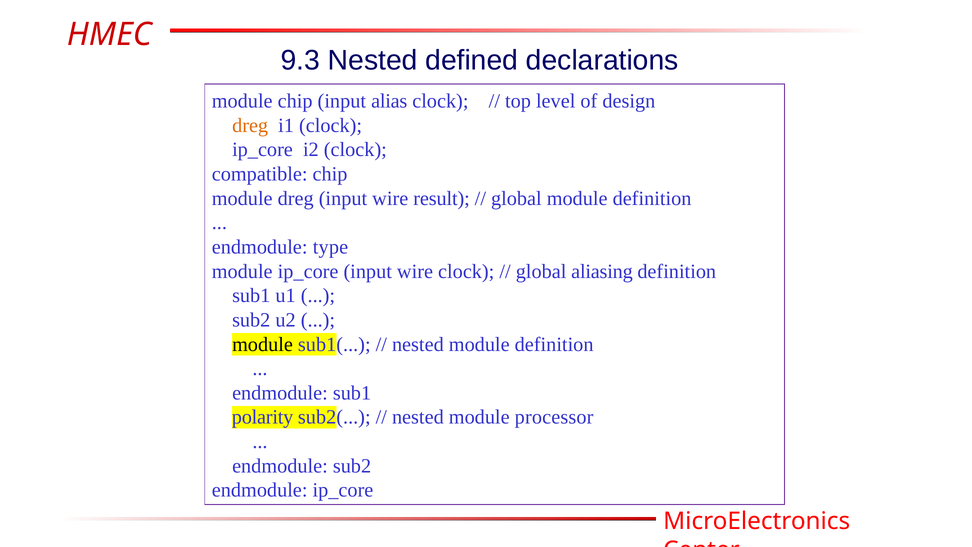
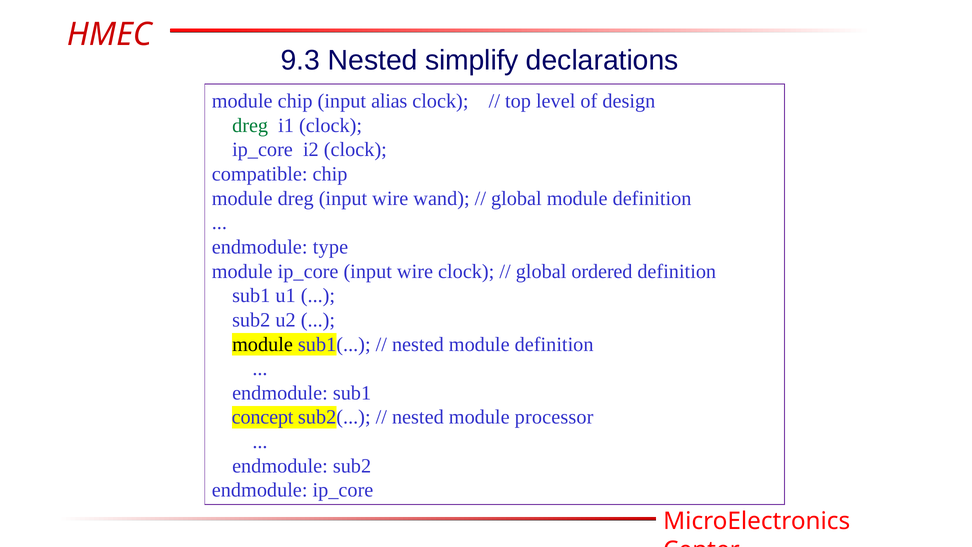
defined: defined -> simplify
dreg at (250, 125) colour: orange -> green
result: result -> wand
aliasing: aliasing -> ordered
polarity: polarity -> concept
